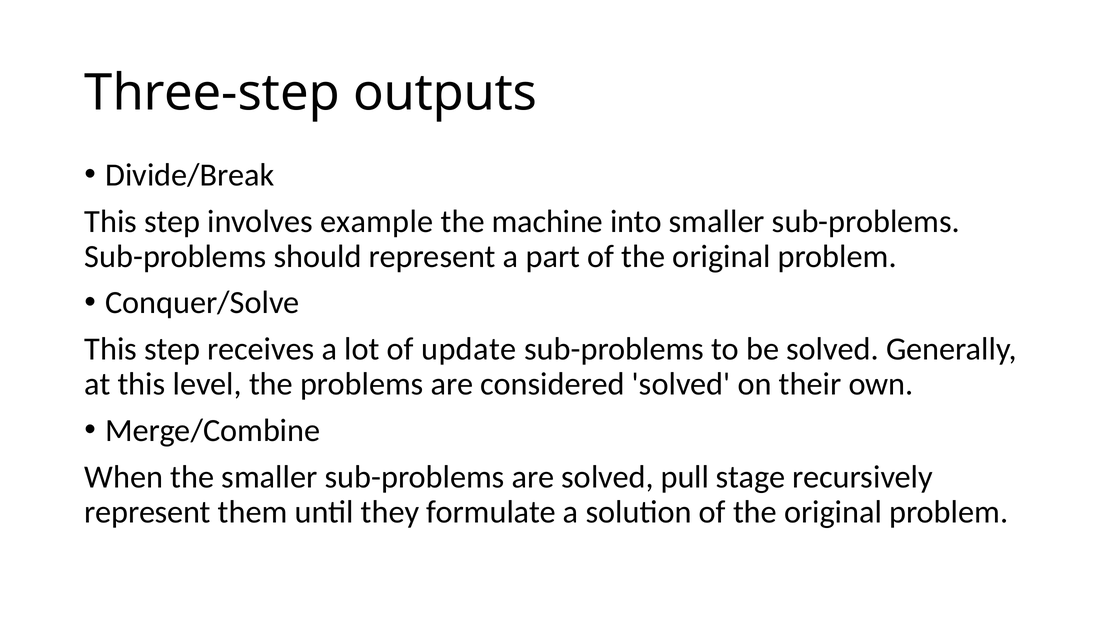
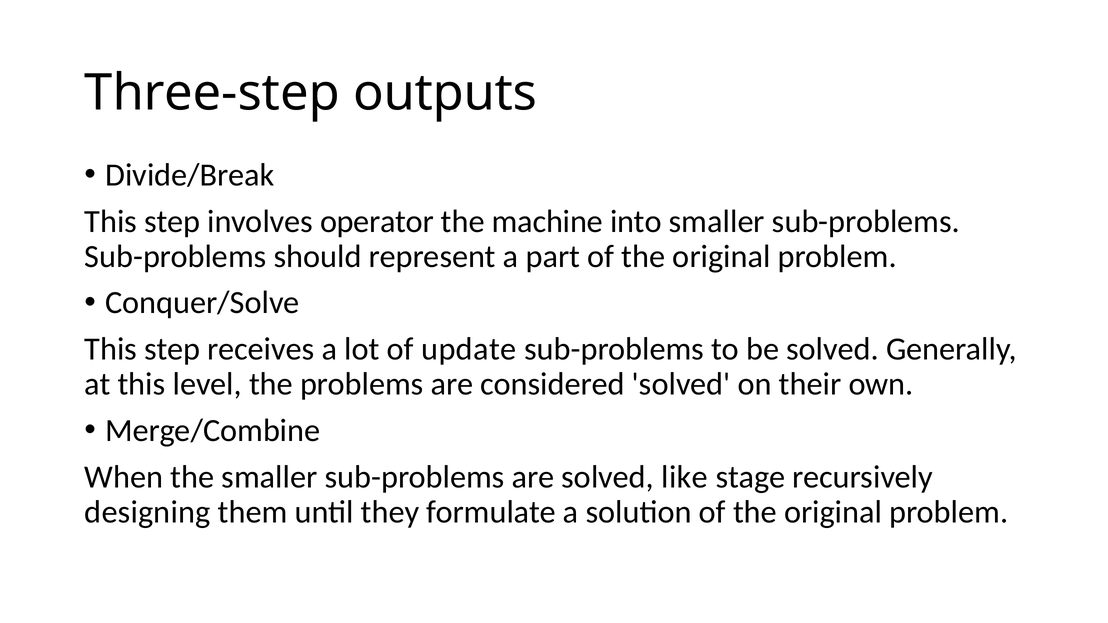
example: example -> operator
pull: pull -> like
represent at (148, 512): represent -> designing
